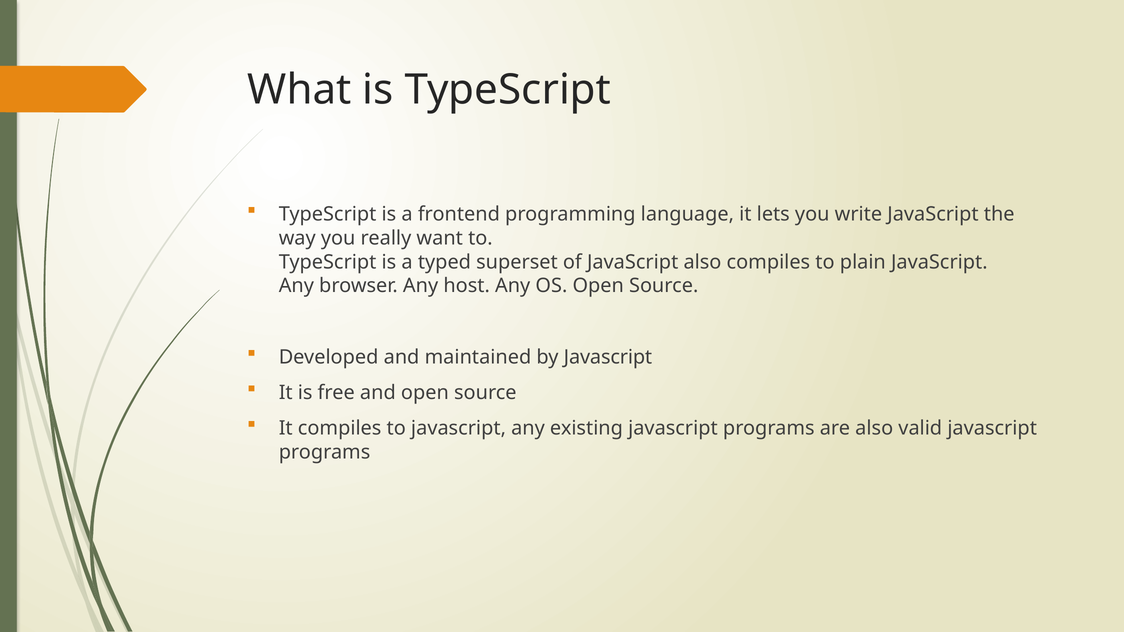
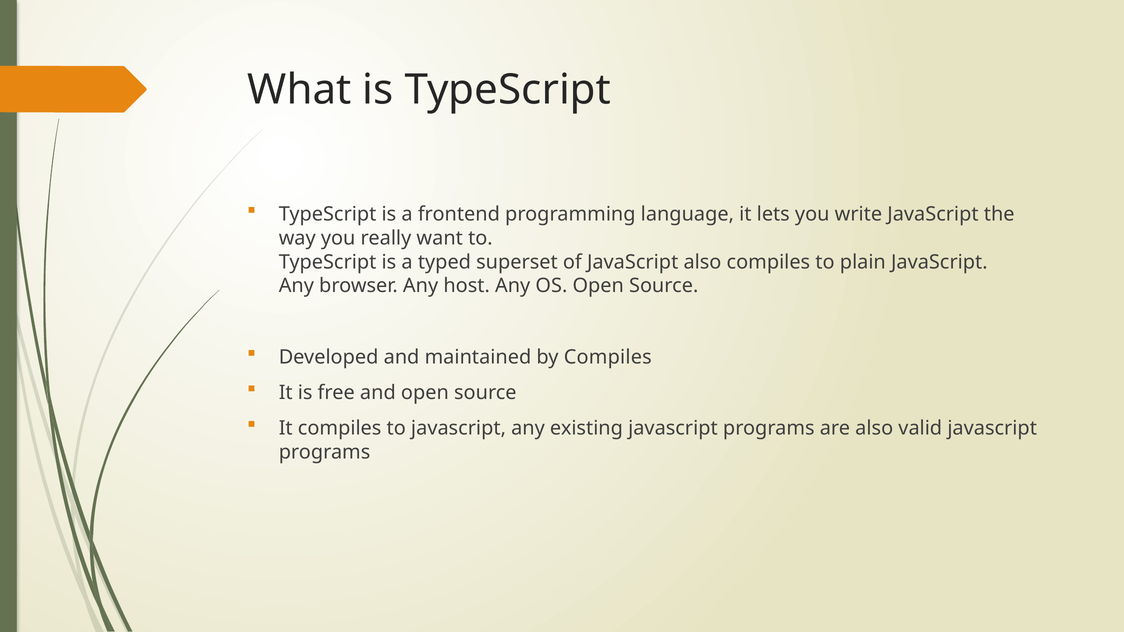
by Javascript: Javascript -> Compiles
